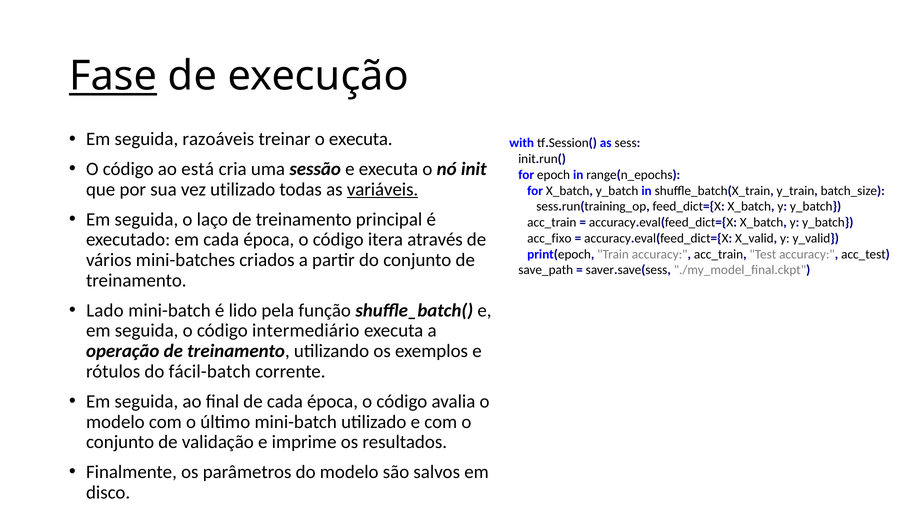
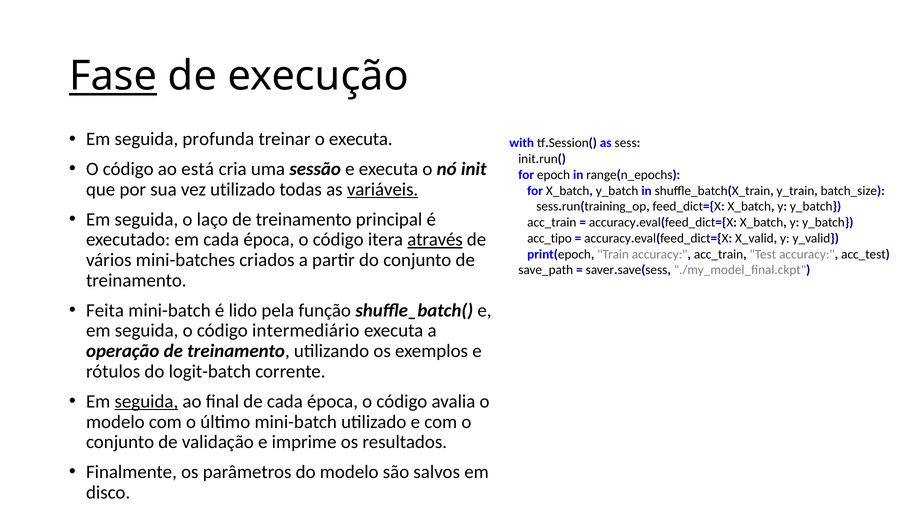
razoáveis: razoáveis -> profunda
através underline: none -> present
acc_fixo: acc_fixo -> acc_tipo
Lado: Lado -> Feita
fácil-batch: fácil-batch -> logit-batch
seguida at (146, 401) underline: none -> present
